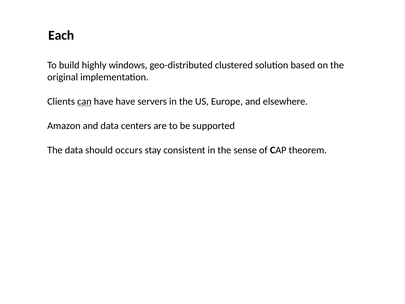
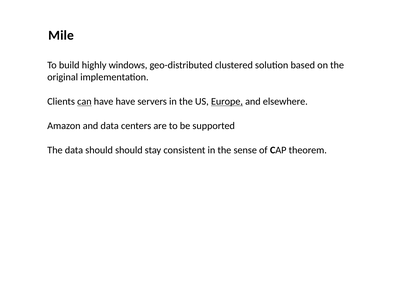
Each: Each -> Mile
Europe underline: none -> present
should occurs: occurs -> should
